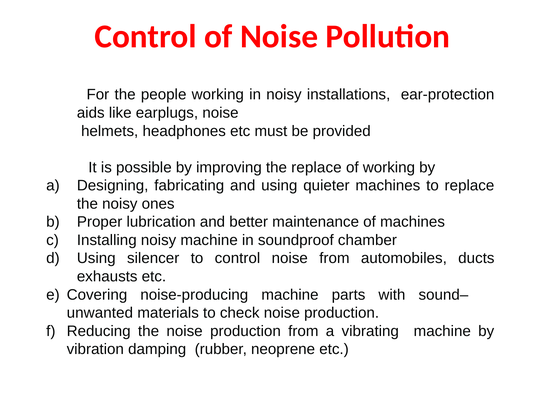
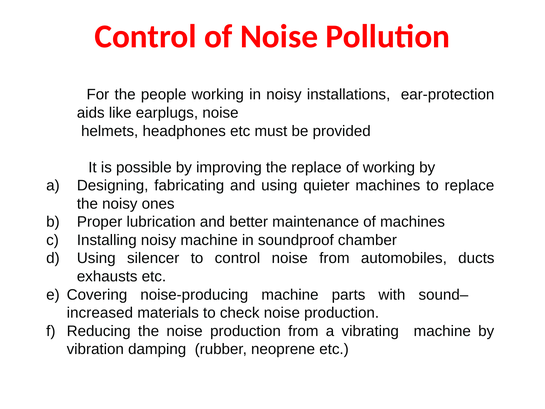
unwanted: unwanted -> increased
